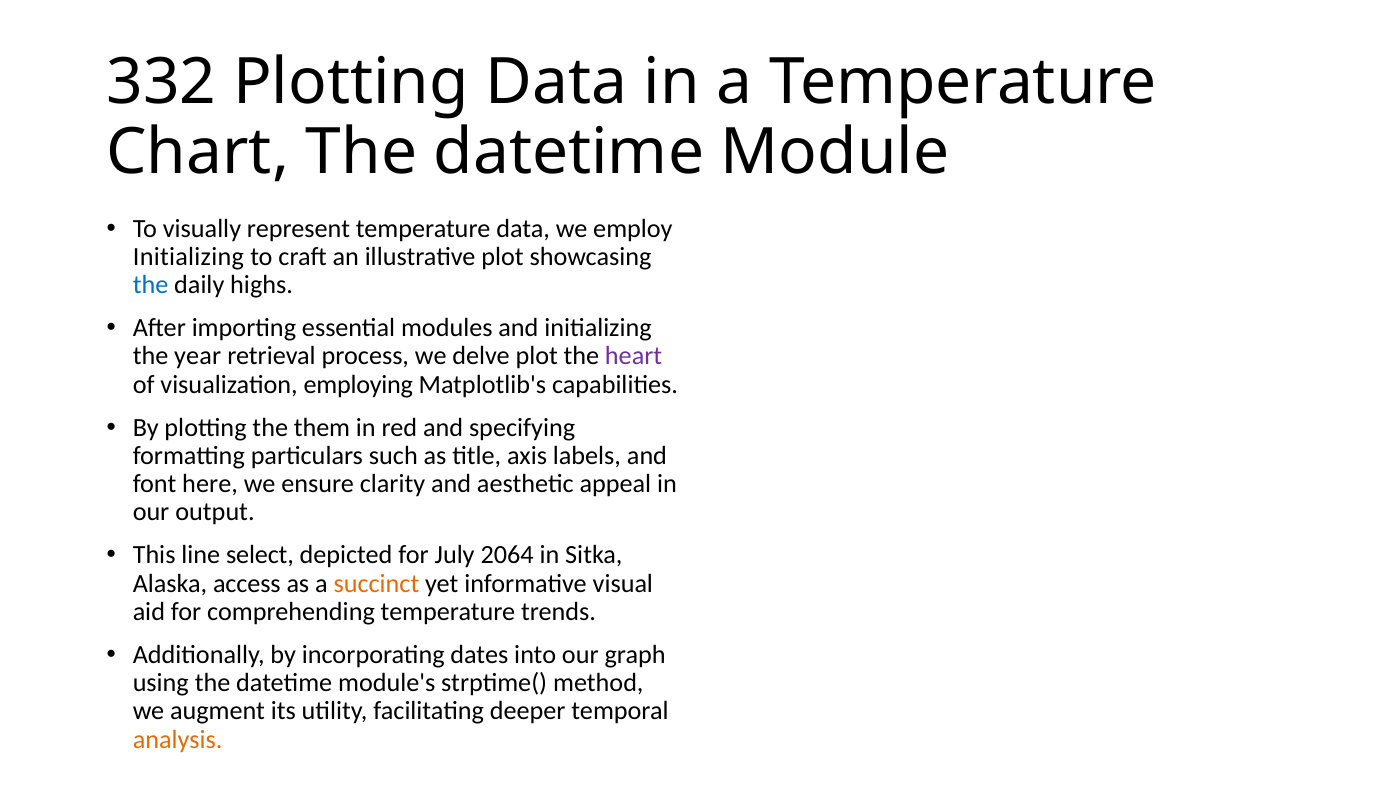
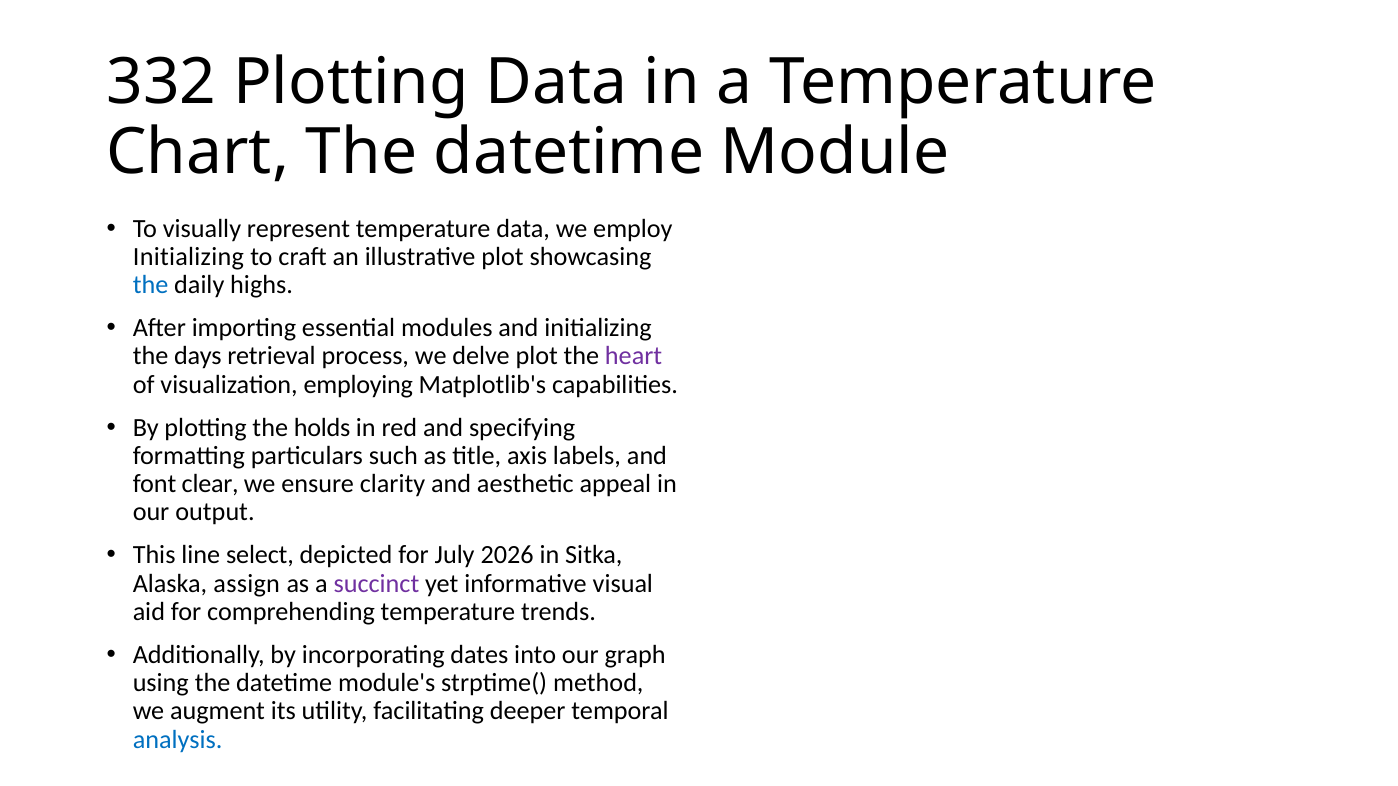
year: year -> days
them: them -> holds
here: here -> clear
2064: 2064 -> 2026
access: access -> assign
succinct colour: orange -> purple
analysis colour: orange -> blue
